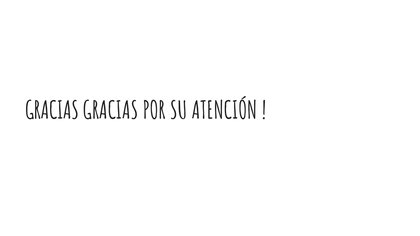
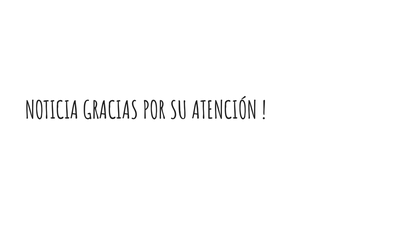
GRACIAS at (52, 111): GRACIAS -> NOTICIA
